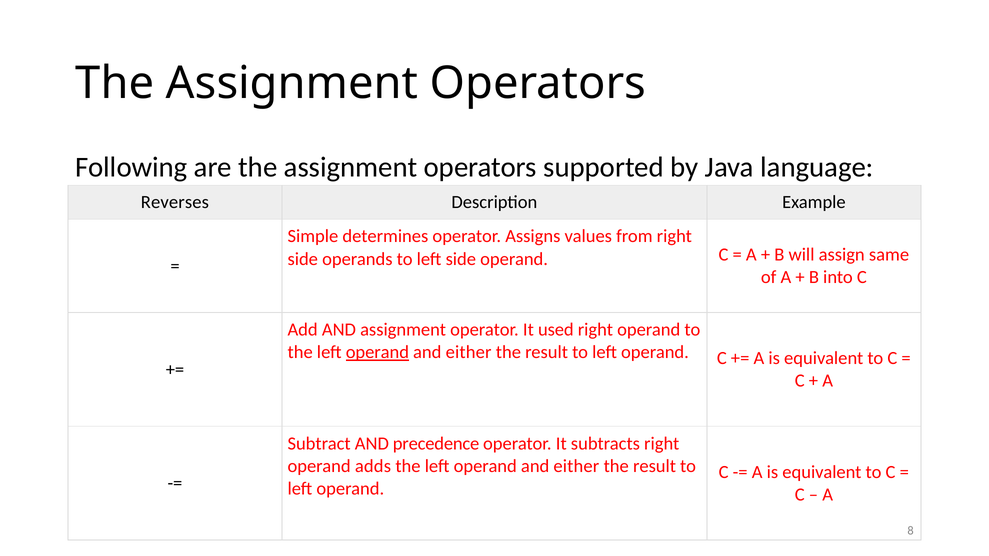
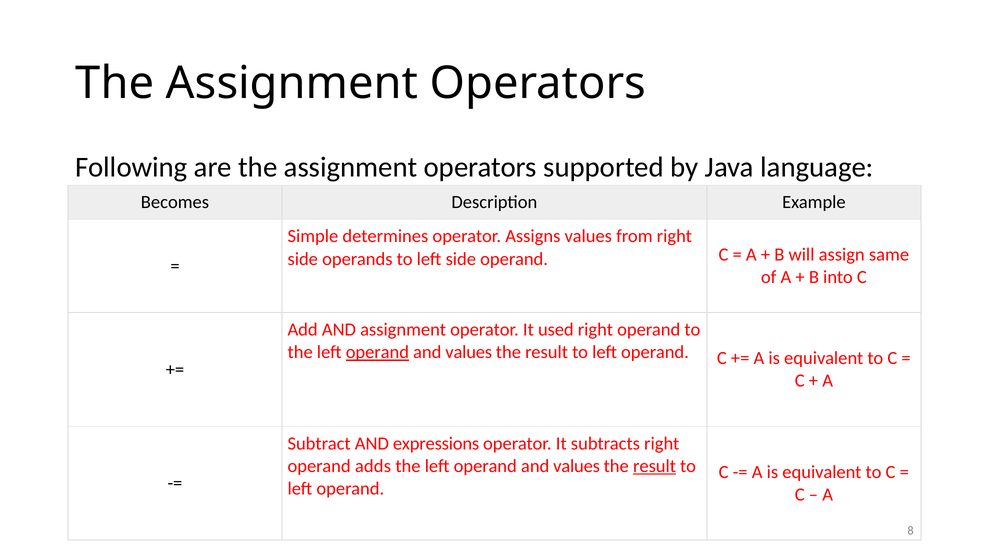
Reverses: Reverses -> Becomes
either at (469, 352): either -> values
precedence: precedence -> expressions
either at (576, 466): either -> values
result at (655, 466) underline: none -> present
